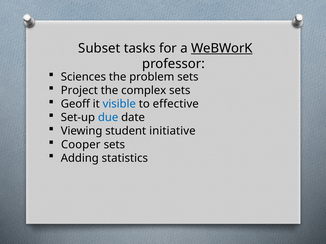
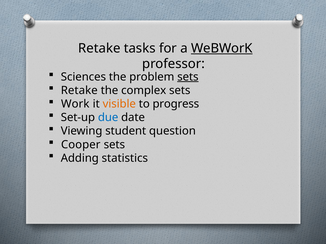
Subset at (99, 48): Subset -> Retake
sets at (188, 77) underline: none -> present
Project at (79, 91): Project -> Retake
Geoff: Geoff -> Work
visible colour: blue -> orange
effective: effective -> progress
initiative: initiative -> question
